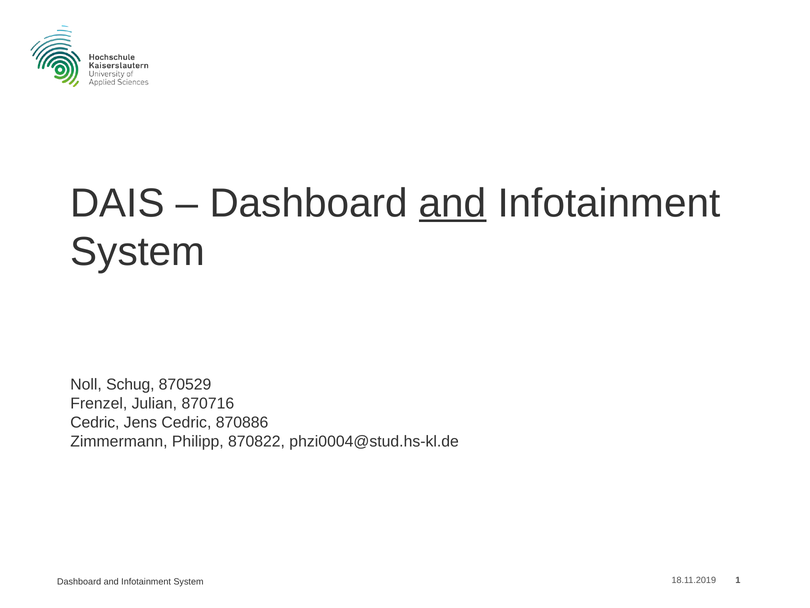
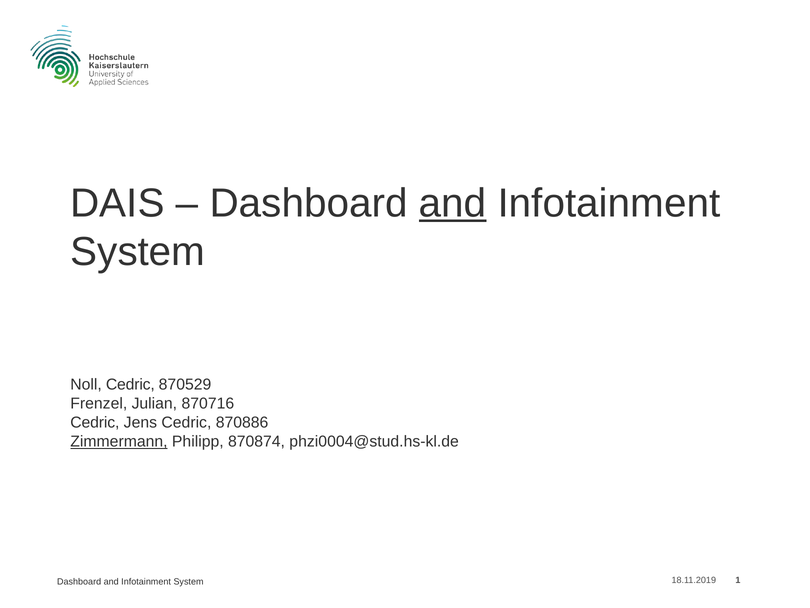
Noll Schug: Schug -> Cedric
Zimmermann underline: none -> present
870822: 870822 -> 870874
